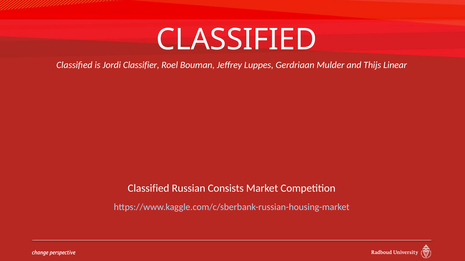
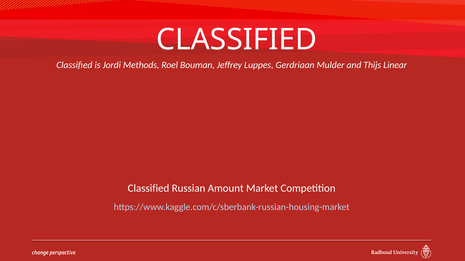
Classifier: Classifier -> Methods
Consists: Consists -> Amount
